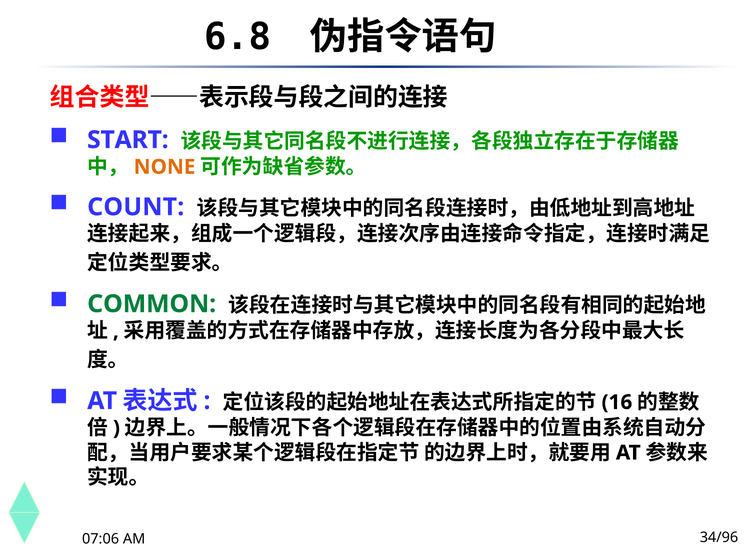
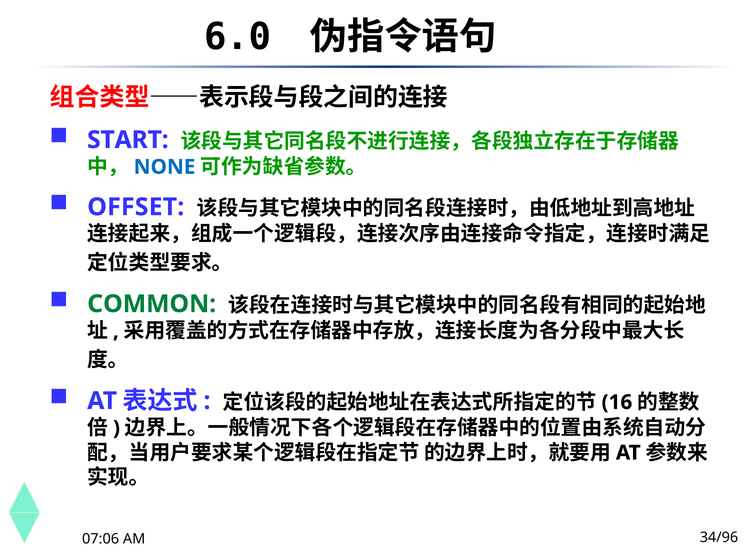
6.8: 6.8 -> 6.0
NONE colour: orange -> blue
COUNT: COUNT -> OFFSET
